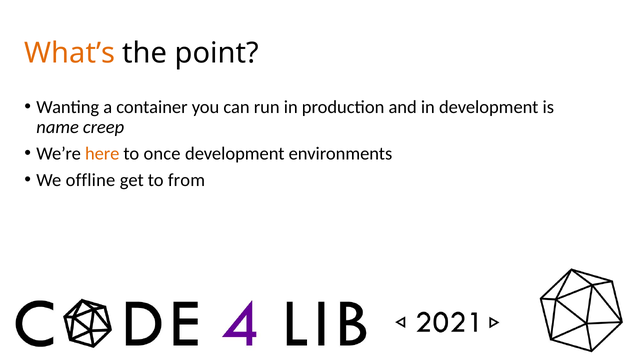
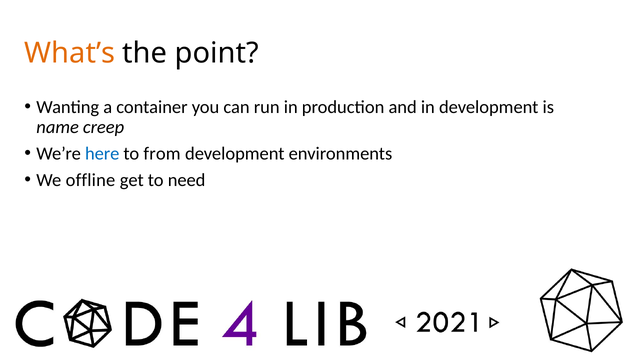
here colour: orange -> blue
once: once -> from
from: from -> need
